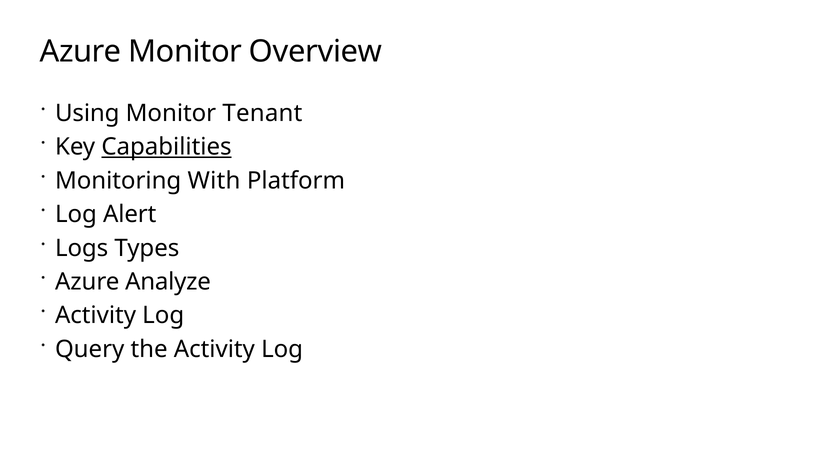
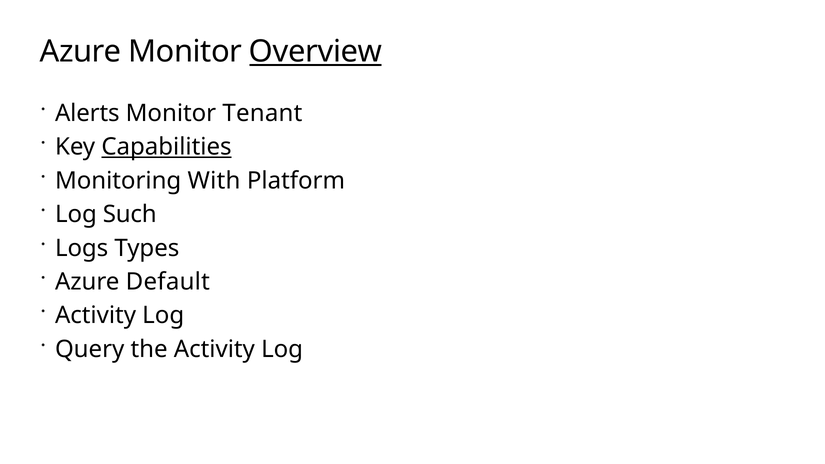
Overview underline: none -> present
Using: Using -> Alerts
Alert: Alert -> Such
Analyze: Analyze -> Default
